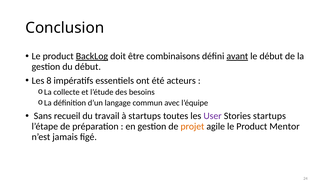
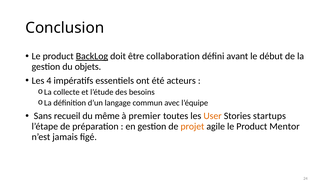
combinaisons: combinaisons -> collaboration
avant underline: present -> none
du début: début -> objets
8: 8 -> 4
travail: travail -> même
à startups: startups -> premier
User colour: purple -> orange
